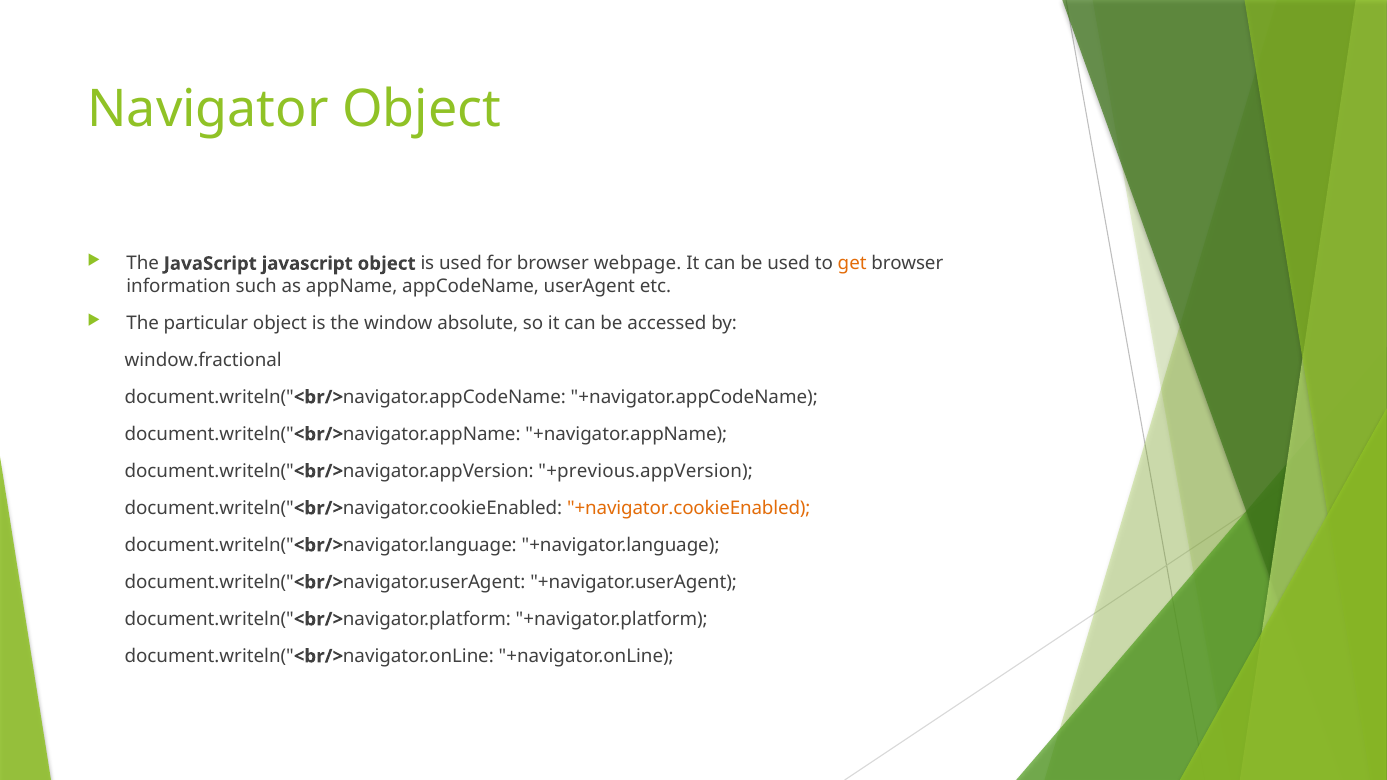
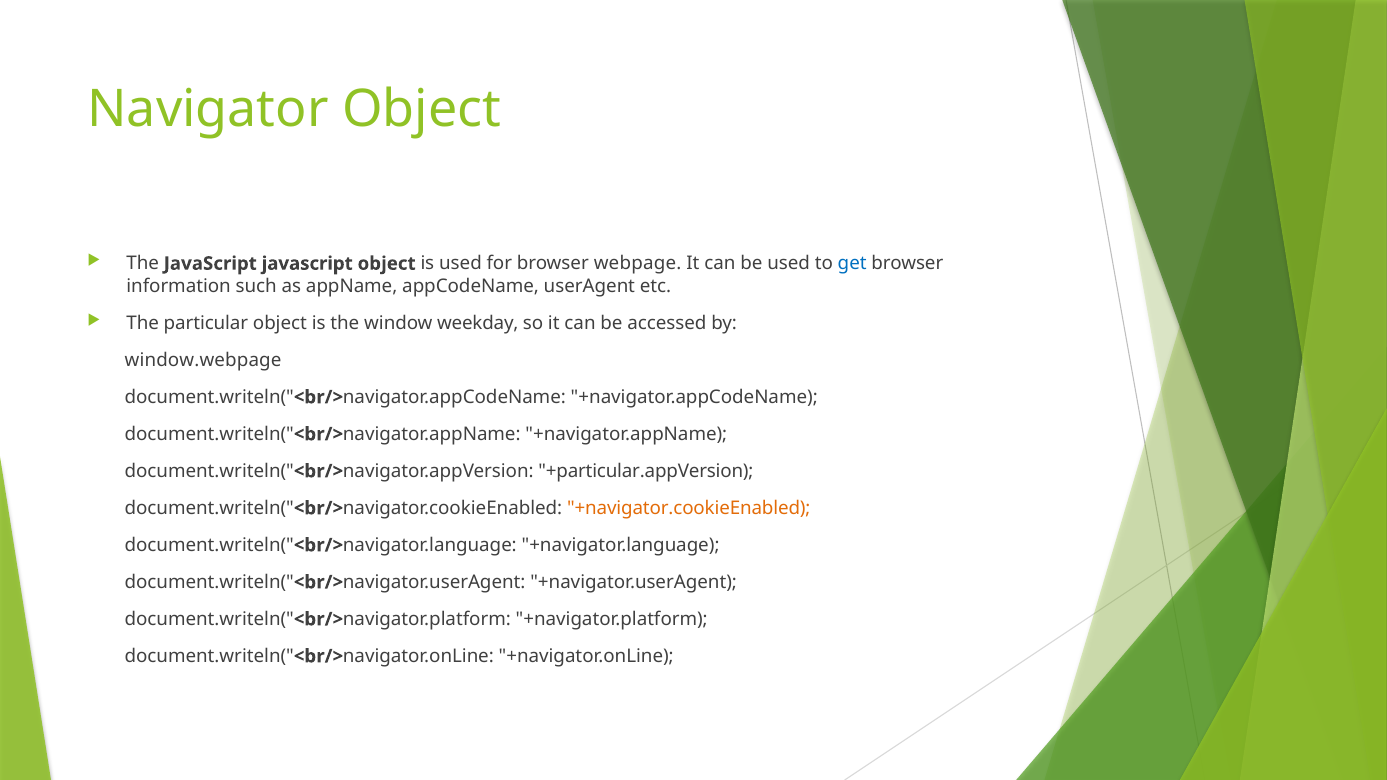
get colour: orange -> blue
absolute: absolute -> weekday
window.fractional: window.fractional -> window.webpage
+previous.appVersion: +previous.appVersion -> +particular.appVersion
